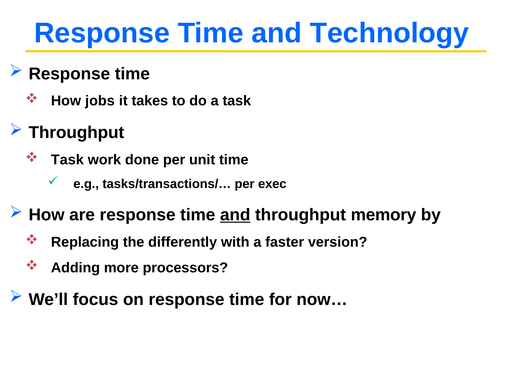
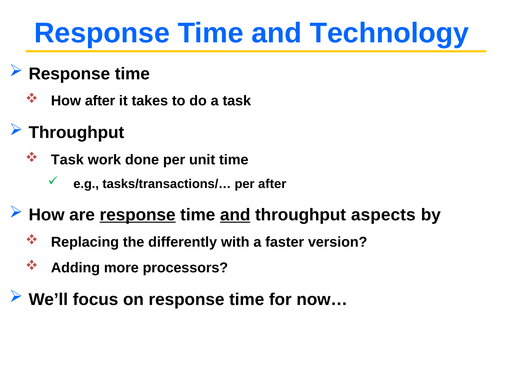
How jobs: jobs -> after
per exec: exec -> after
response at (138, 215) underline: none -> present
memory: memory -> aspects
